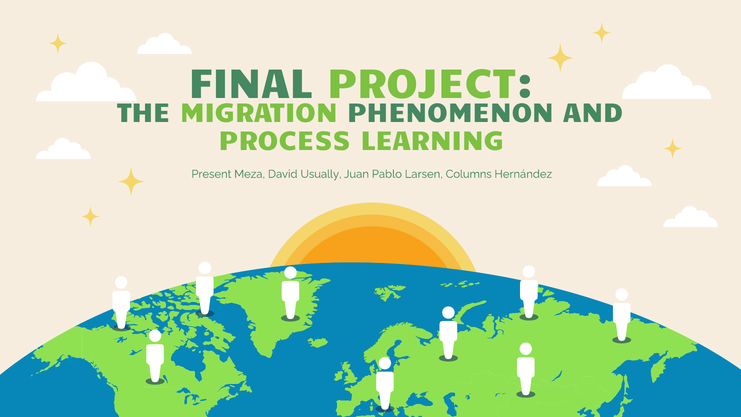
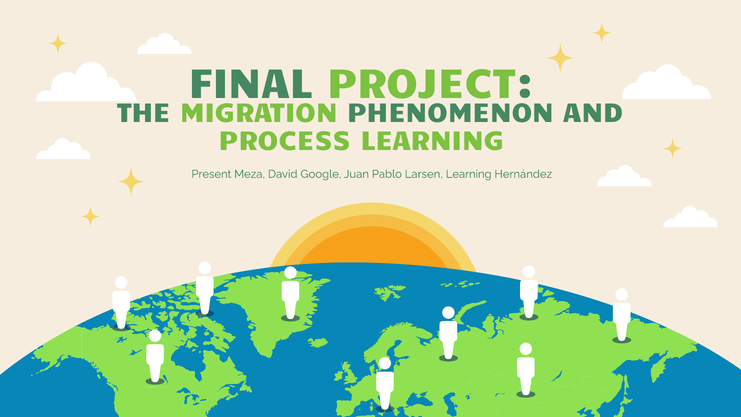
Usually: Usually -> Google
Larsen Columns: Columns -> Learning
